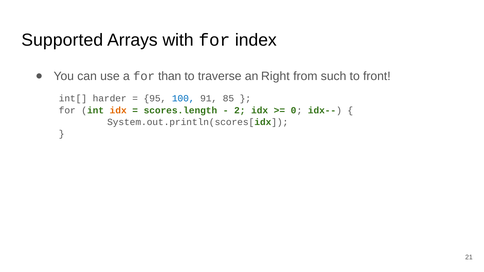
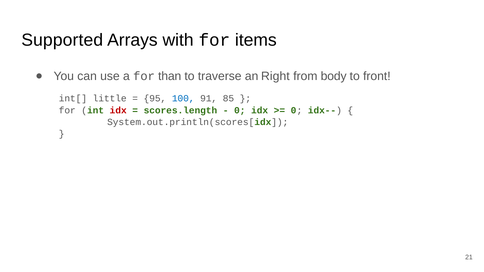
index: index -> items
such: such -> body
harder: harder -> little
idx at (118, 110) colour: orange -> red
2 at (240, 110): 2 -> 0
